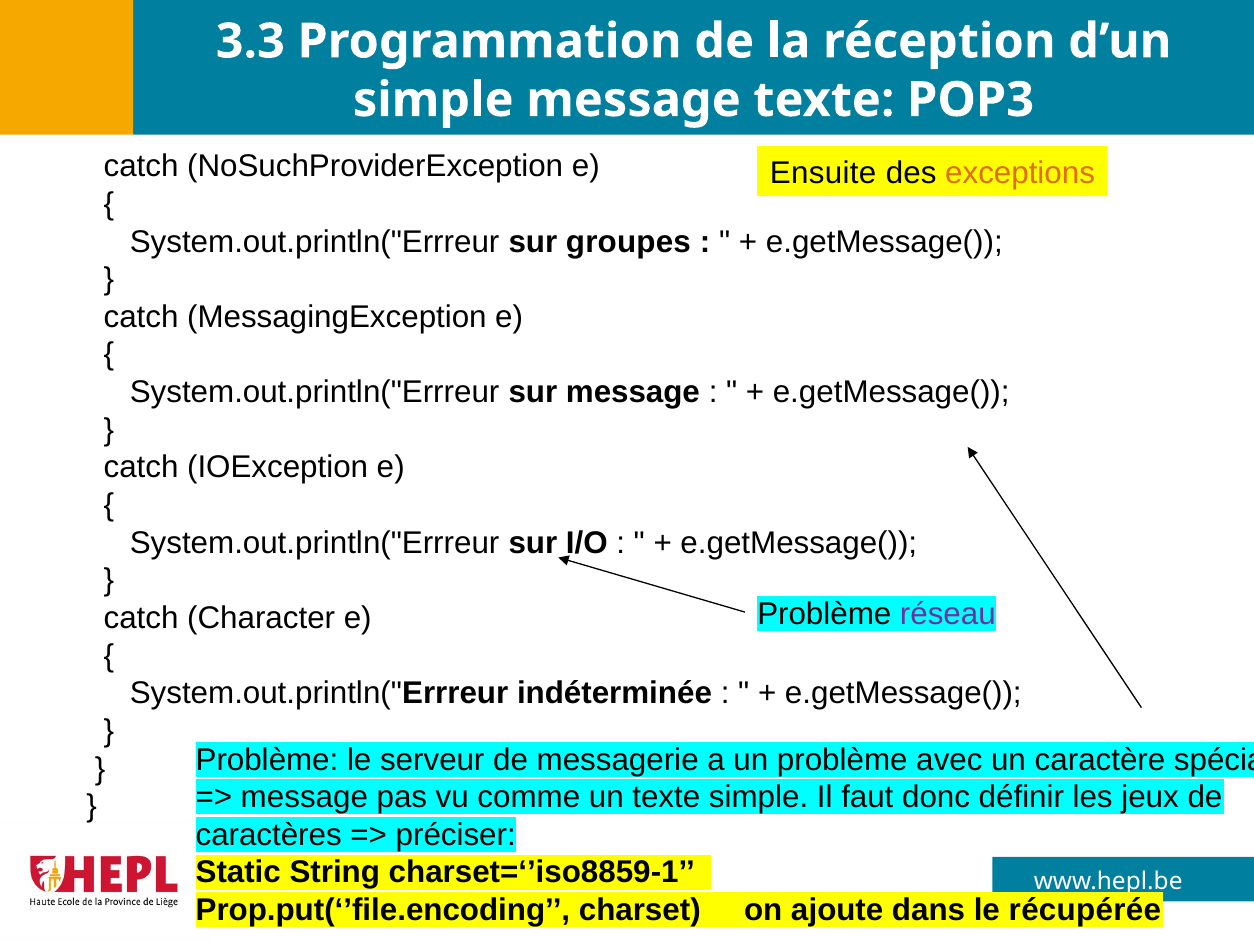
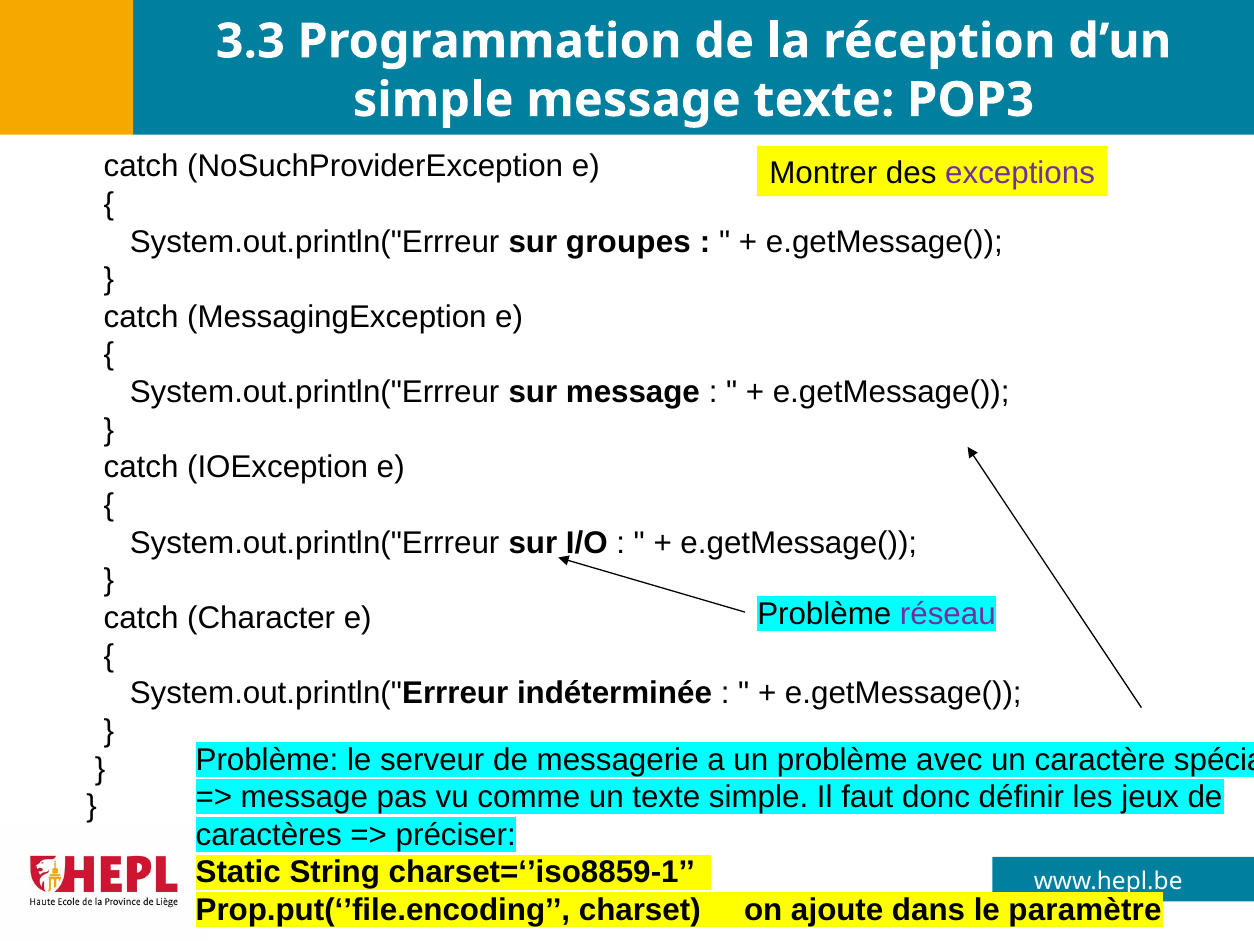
Ensuite: Ensuite -> Montrer
exceptions colour: orange -> purple
récupérée: récupérée -> paramètre
